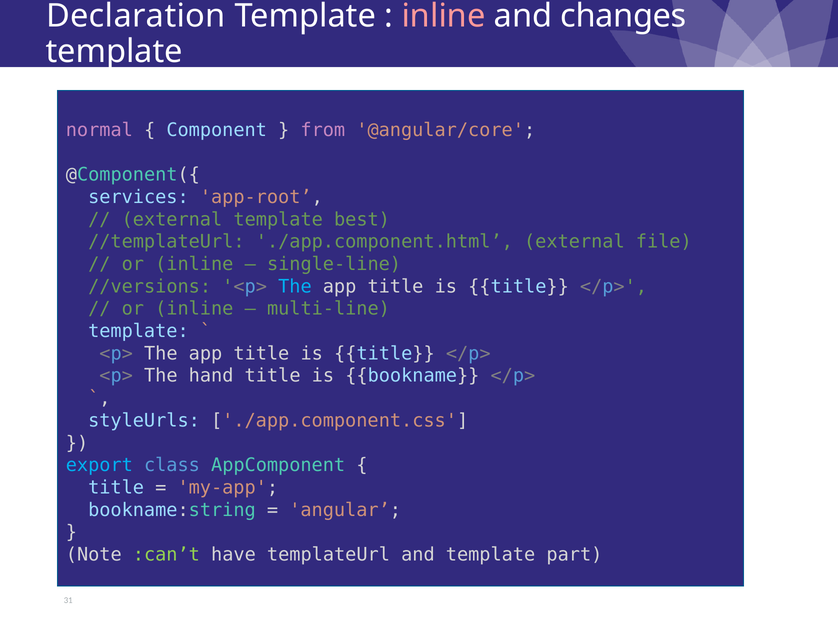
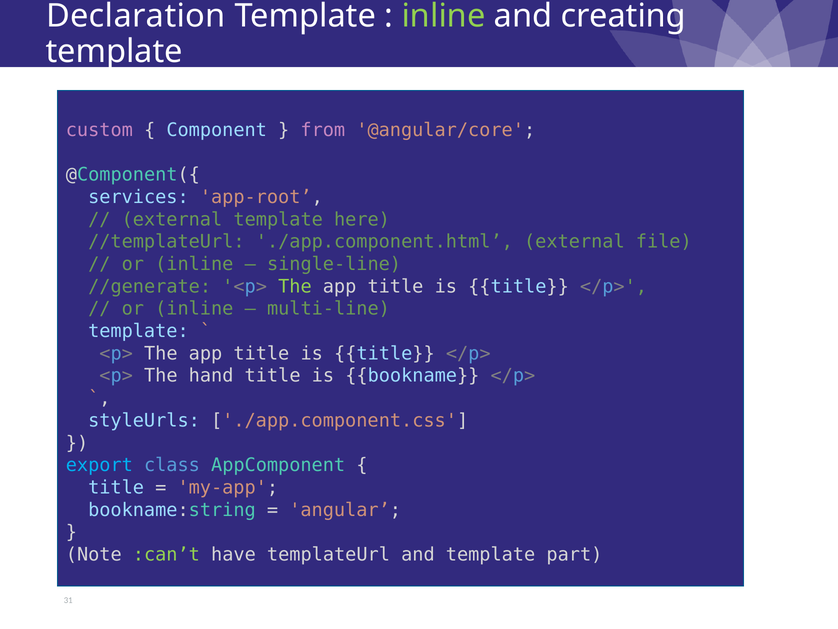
inline at (444, 16) colour: pink -> light green
changes: changes -> creating
normal: normal -> custom
best: best -> here
//versions: //versions -> //generate
The at (295, 286) colour: light blue -> light green
